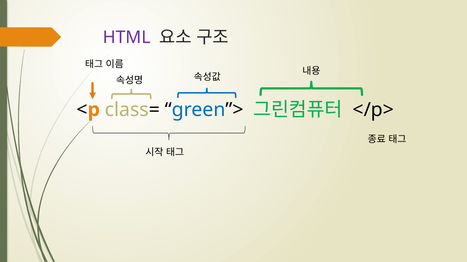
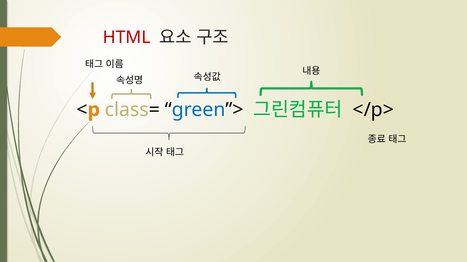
HTML colour: purple -> red
